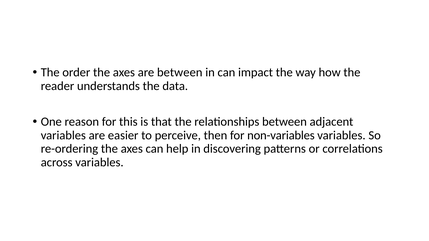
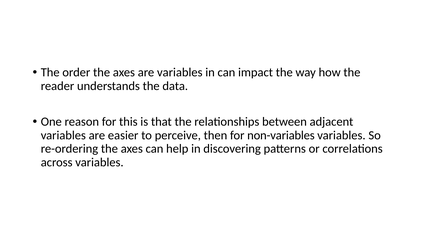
are between: between -> variables
